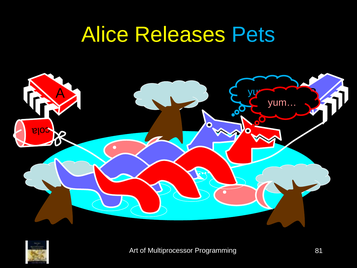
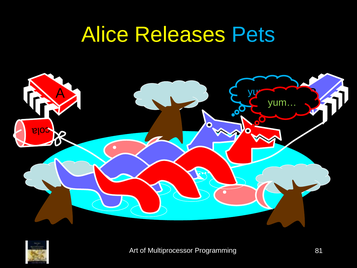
yum… at (282, 103) colour: pink -> light green
